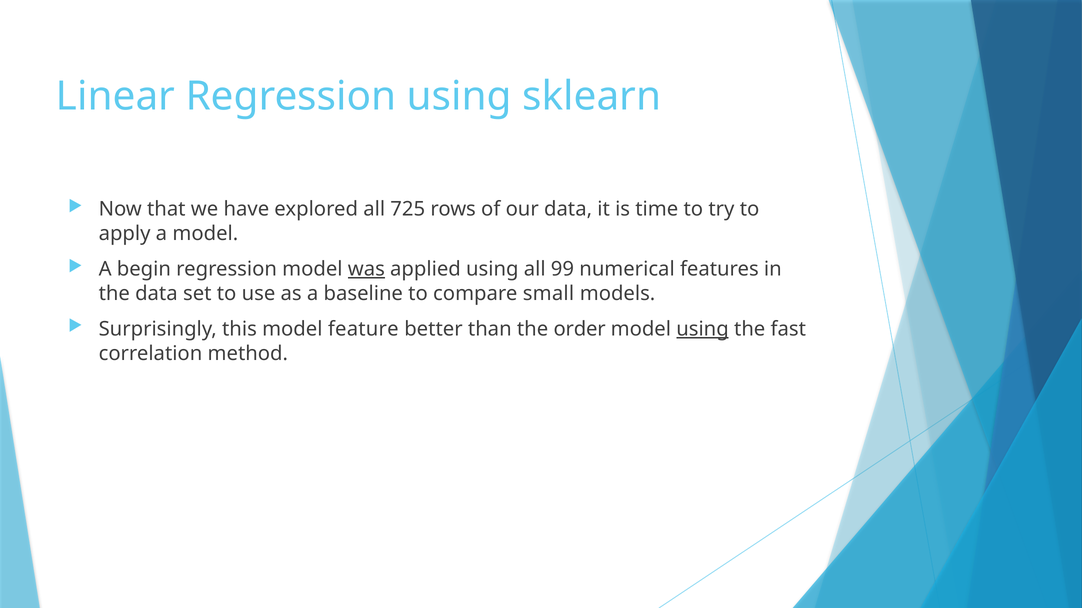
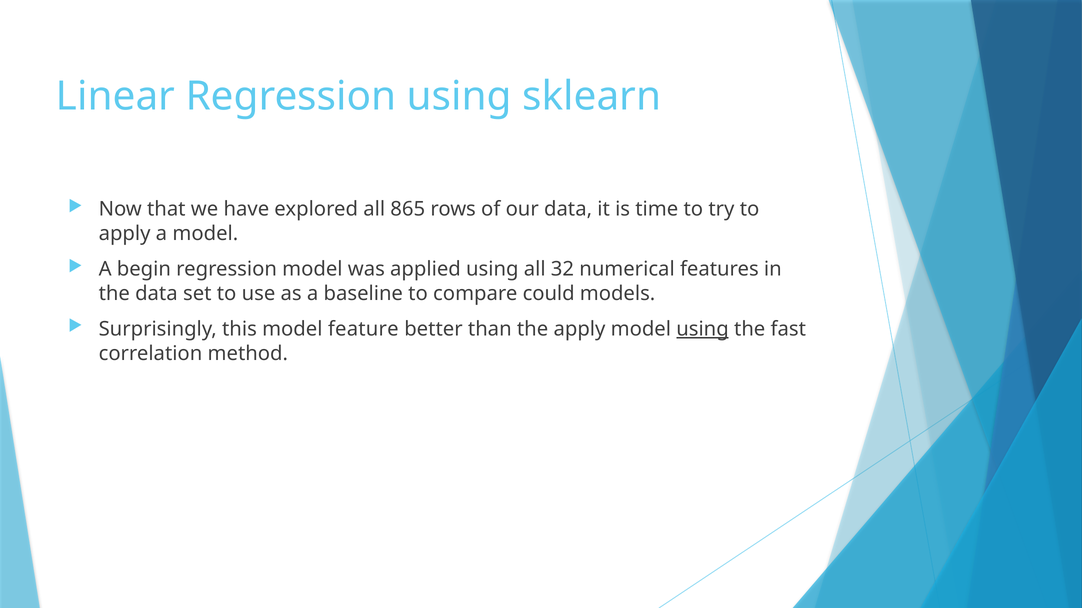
725: 725 -> 865
was underline: present -> none
99: 99 -> 32
small: small -> could
the order: order -> apply
